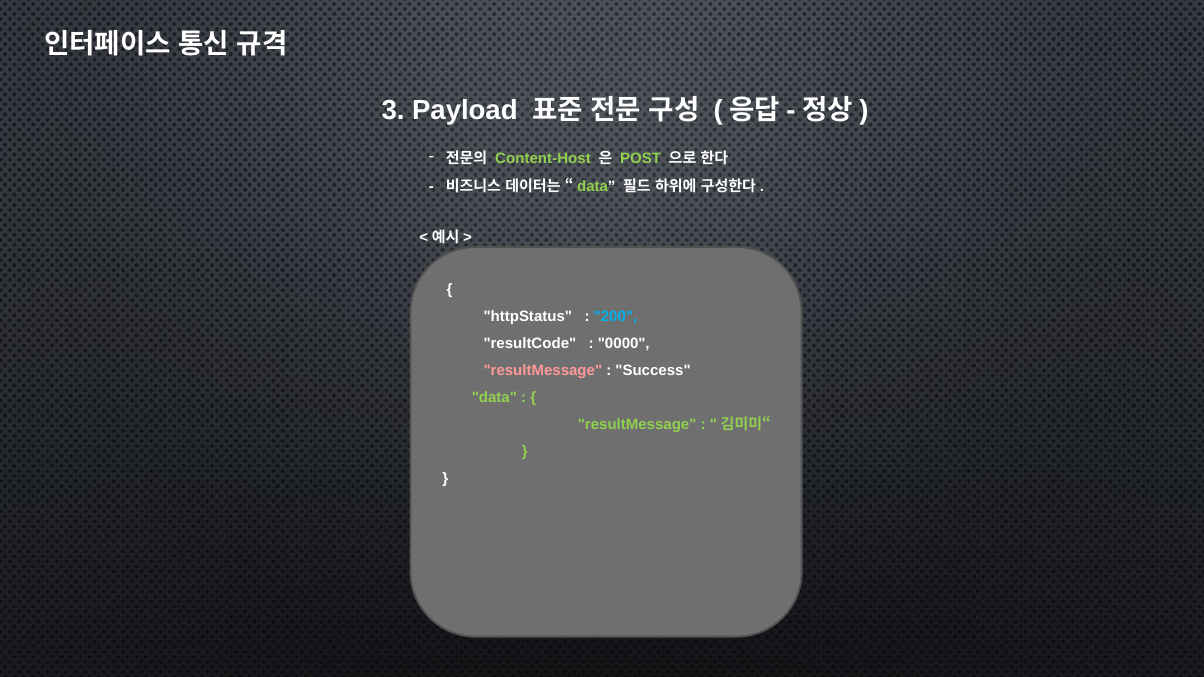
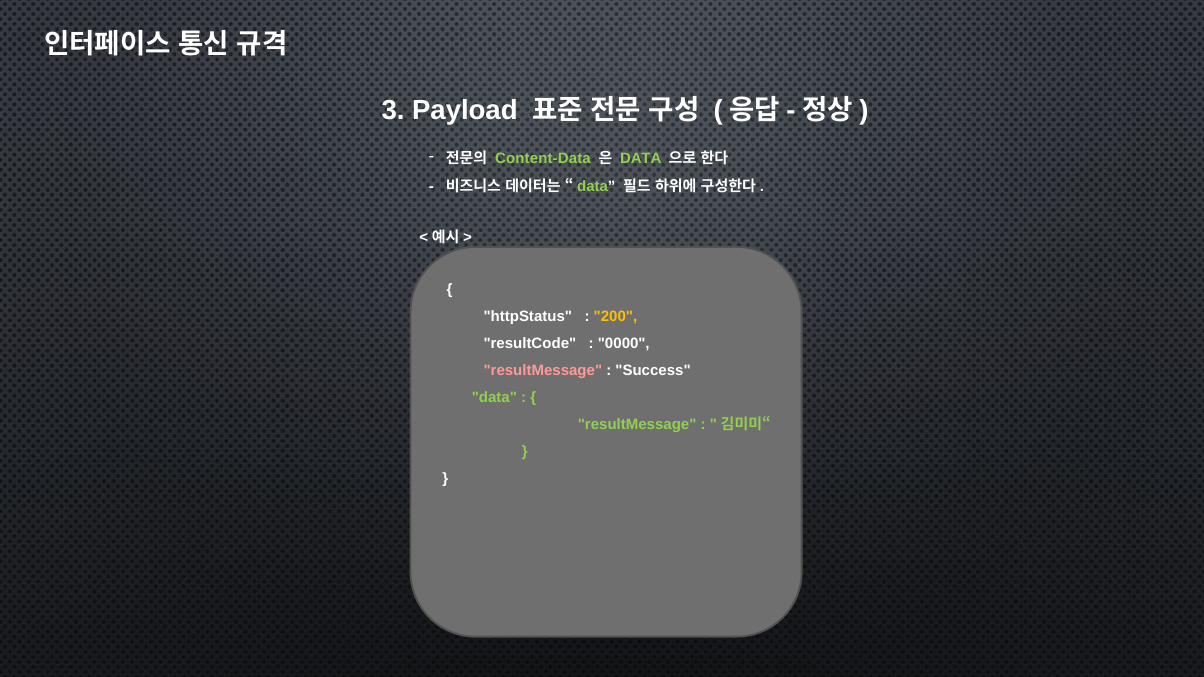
Content-Host: Content-Host -> Content-Data
POST at (641, 159): POST -> DATA
200 colour: light blue -> yellow
